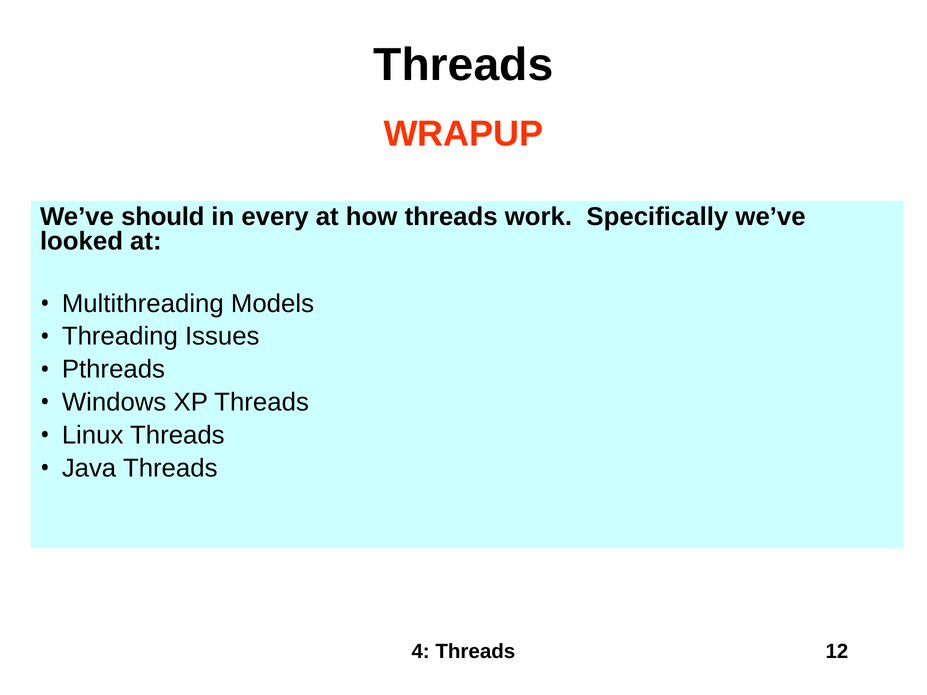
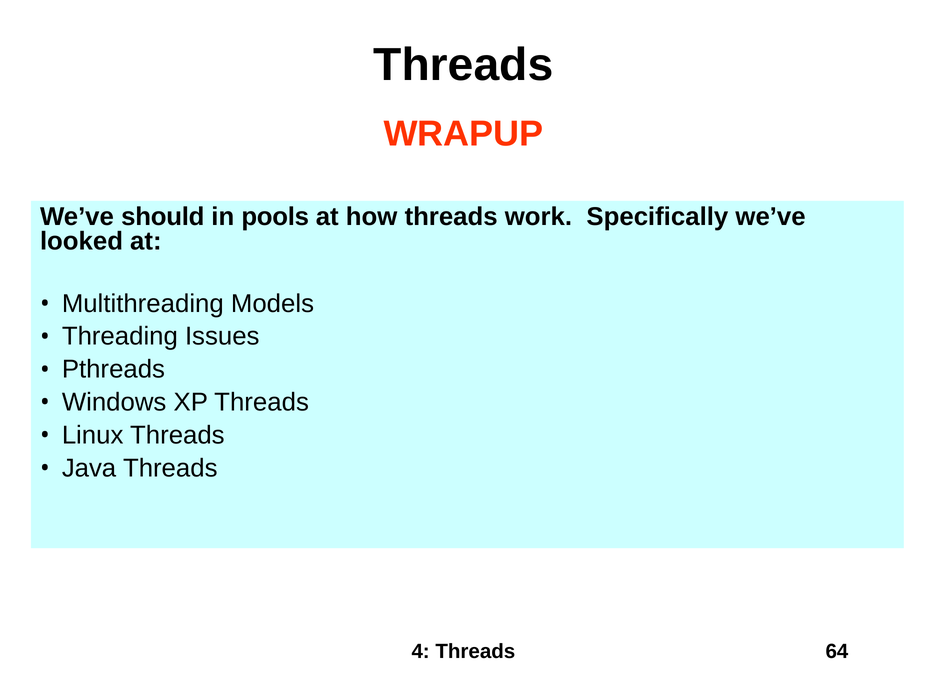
every: every -> pools
12: 12 -> 64
